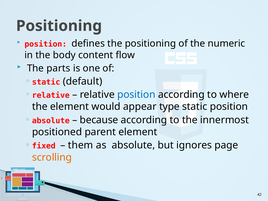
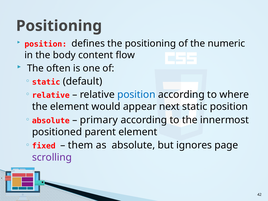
parts: parts -> often
type: type -> next
because: because -> primary
scrolling colour: orange -> purple
